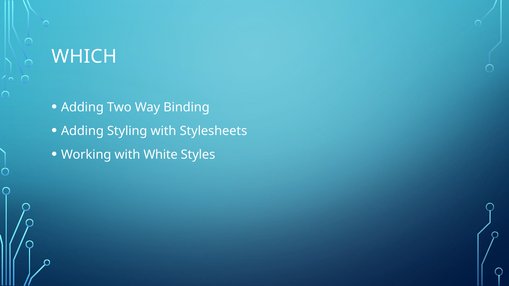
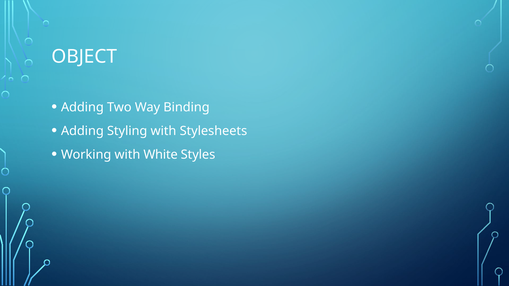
WHICH: WHICH -> OBJECT
